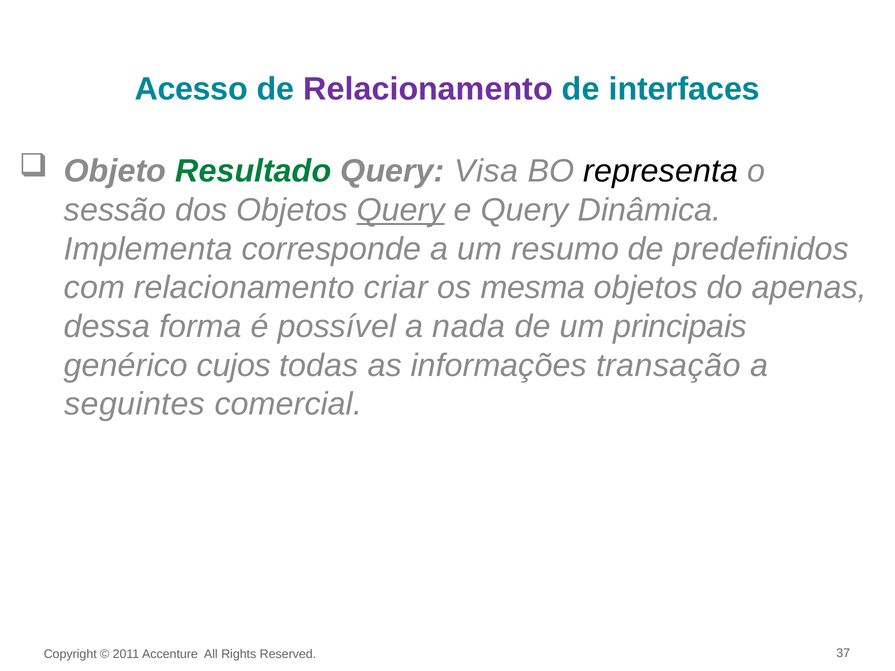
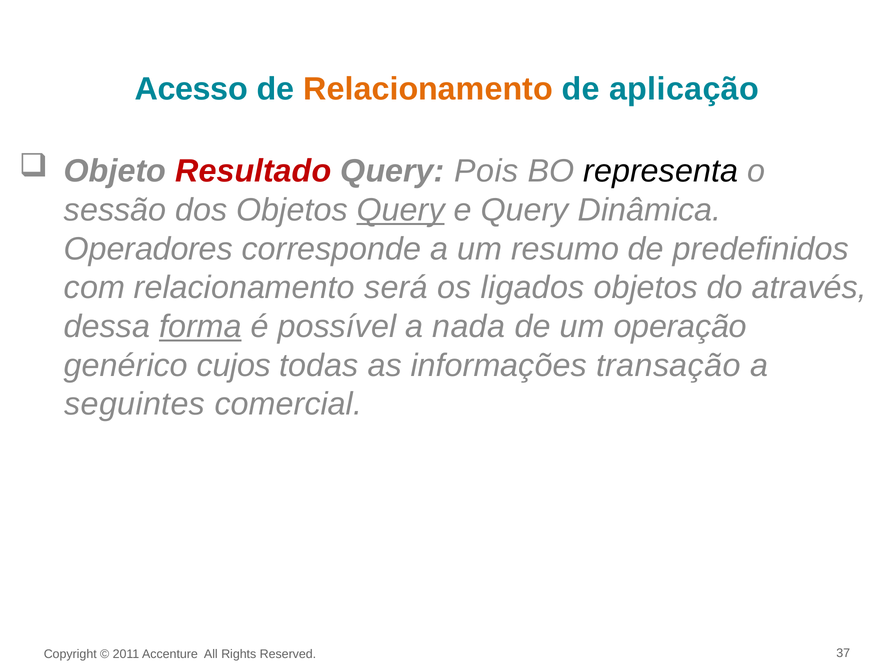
Relacionamento at (428, 89) colour: purple -> orange
interfaces: interfaces -> aplicação
Resultado colour: green -> red
Visa: Visa -> Pois
Implementa: Implementa -> Operadores
criar: criar -> será
mesma: mesma -> ligados
apenas: apenas -> através
forma underline: none -> present
principais: principais -> operação
